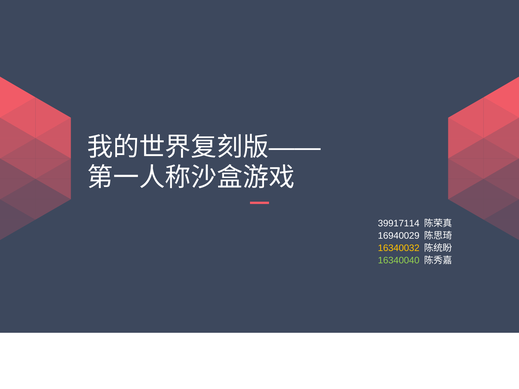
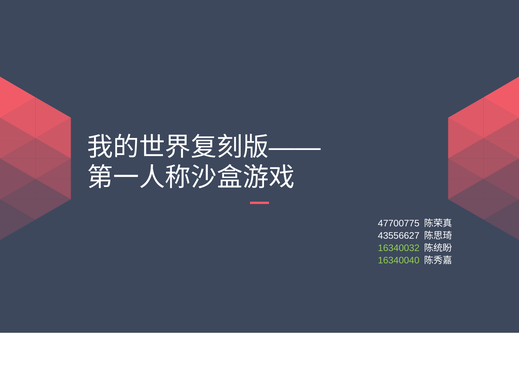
39917114: 39917114 -> 47700775
16940029: 16940029 -> 43556627
16340032 colour: yellow -> light green
